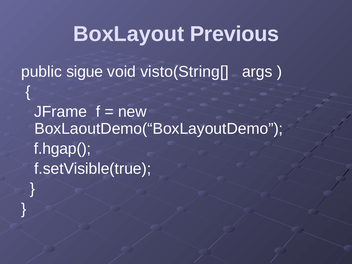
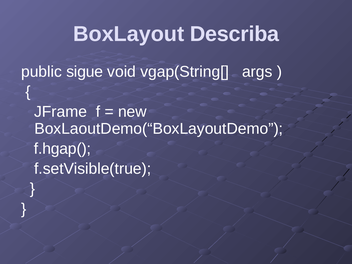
Previous: Previous -> Describa
visto(String[: visto(String[ -> vgap(String[
